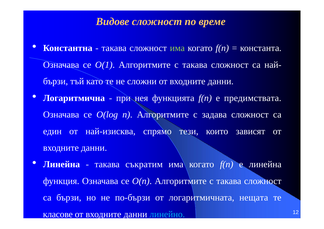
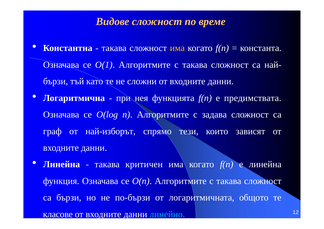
има at (177, 48) colour: light green -> yellow
един: един -> граф
най-изисква: най-изисква -> най-изборът
съкратим: съкратим -> критичен
нещата: нещата -> общото
